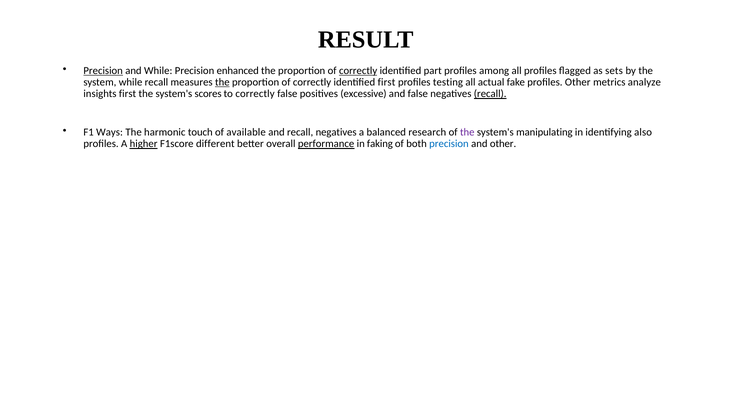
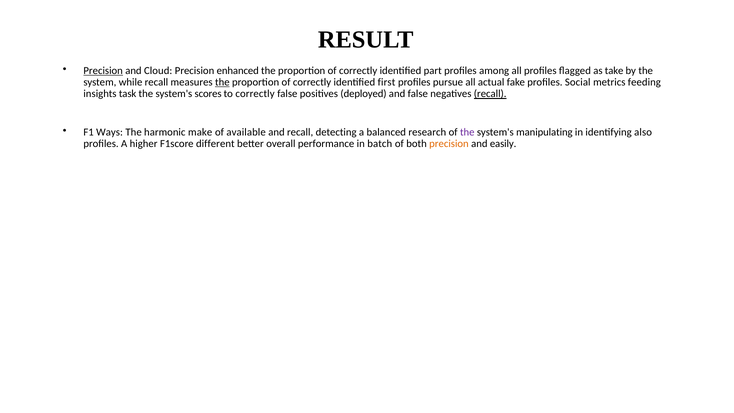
and While: While -> Cloud
correctly at (358, 71) underline: present -> none
sets: sets -> take
testing: testing -> pursue
profiles Other: Other -> Social
analyze: analyze -> feeding
insights first: first -> task
excessive: excessive -> deployed
touch: touch -> make
recall negatives: negatives -> detecting
higher underline: present -> none
performance underline: present -> none
faking: faking -> batch
precision at (449, 144) colour: blue -> orange
and other: other -> easily
